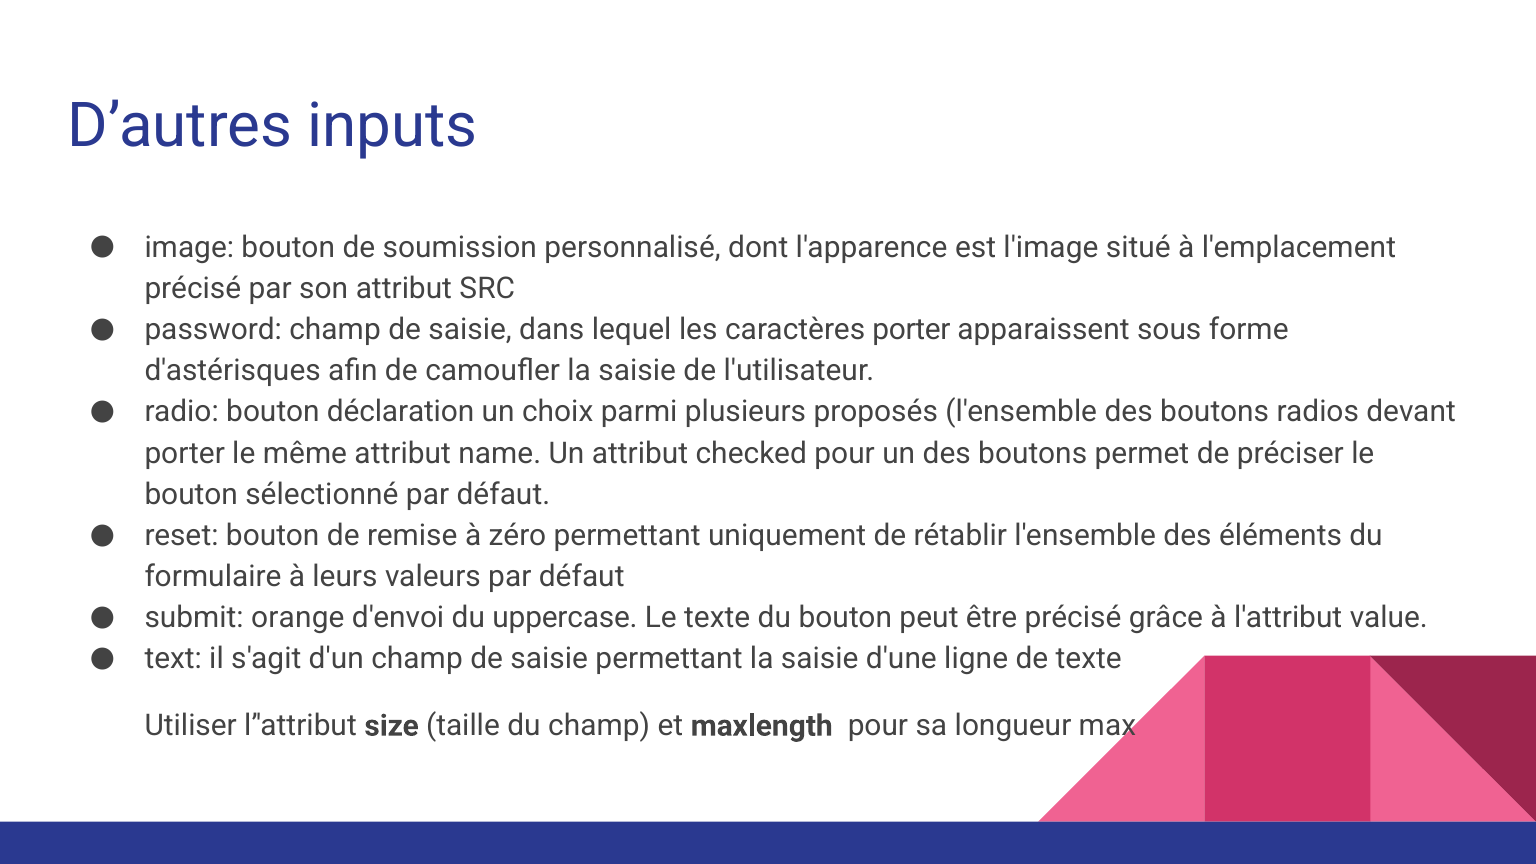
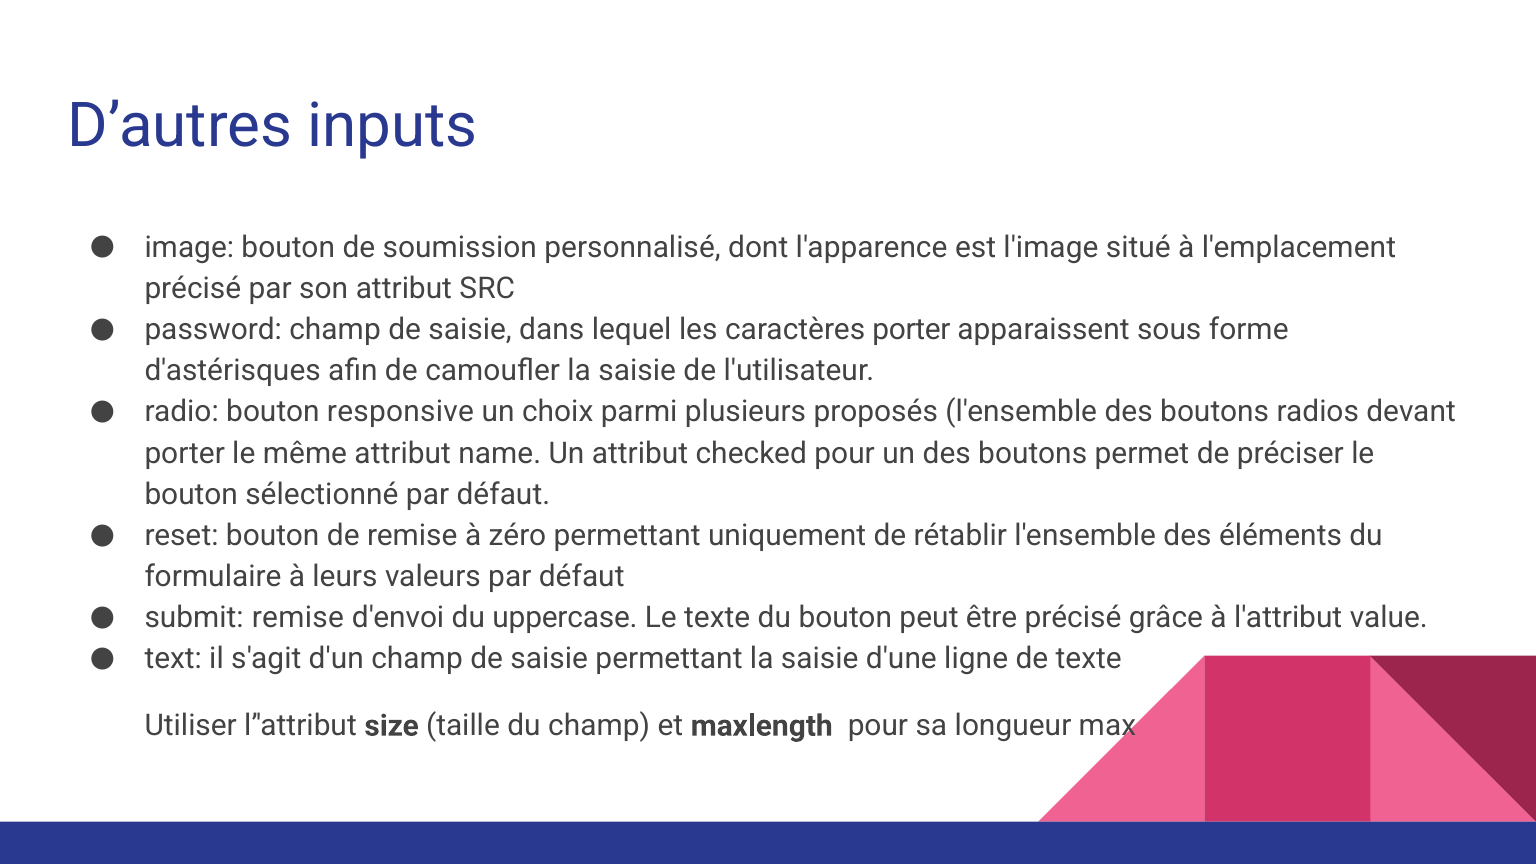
déclaration: déclaration -> responsive
submit orange: orange -> remise
